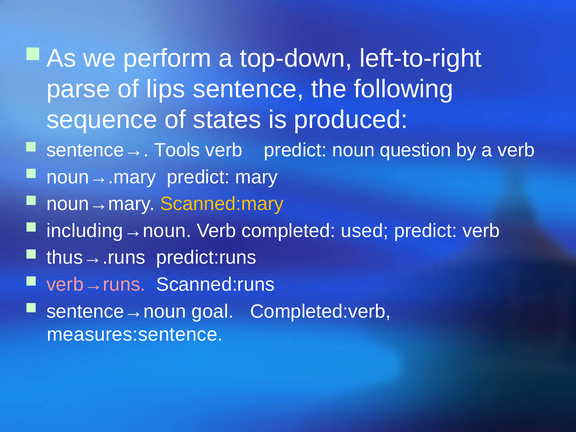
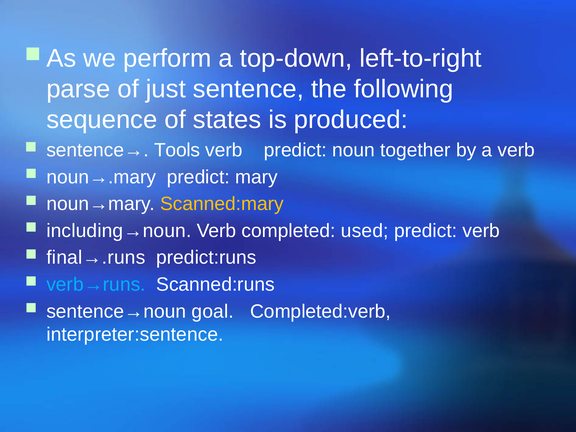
lips: lips -> just
question: question -> together
thus→.runs: thus→.runs -> final→.runs
verb→runs colour: pink -> light blue
measures:sentence: measures:sentence -> interpreter:sentence
